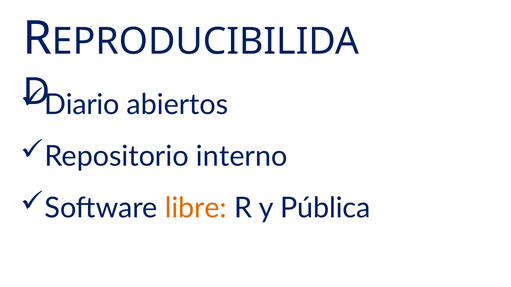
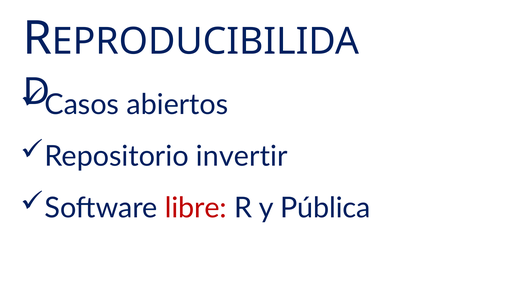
Diario: Diario -> Casos
interno: interno -> invertir
libre colour: orange -> red
